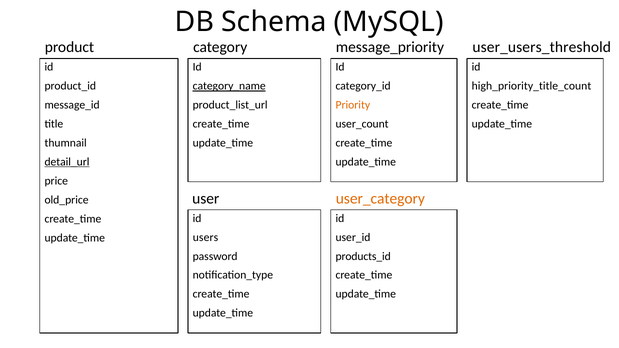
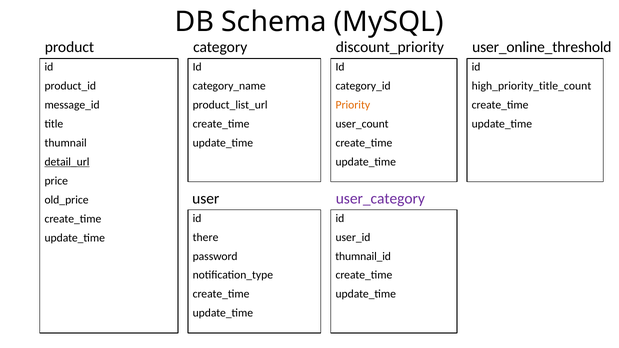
message_priority: message_priority -> discount_priority
user_users_threshold: user_users_threshold -> user_online_threshold
category_name underline: present -> none
user_category colour: orange -> purple
users: users -> there
products_id: products_id -> thumnail_id
